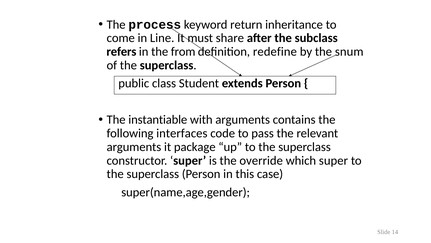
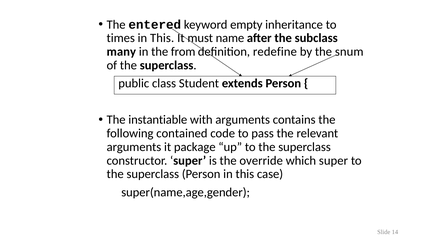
process: process -> entered
return: return -> empty
come: come -> times
Line at (162, 38): Line -> This
share: share -> name
refers: refers -> many
interfaces: interfaces -> contained
